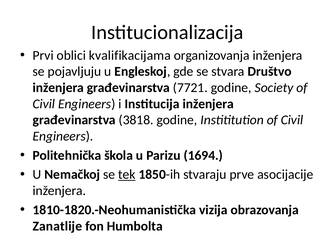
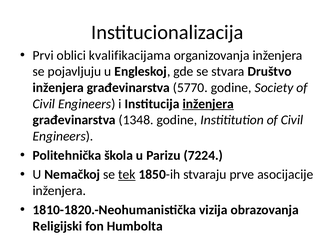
7721: 7721 -> 5770
inženjera at (208, 104) underline: none -> present
3818: 3818 -> 1348
1694: 1694 -> 7224
Zanatlije: Zanatlije -> Religijski
